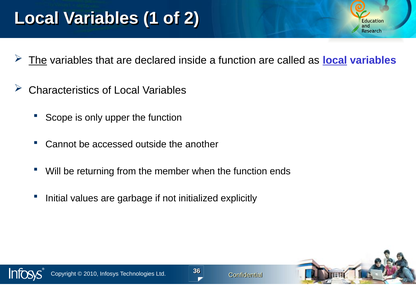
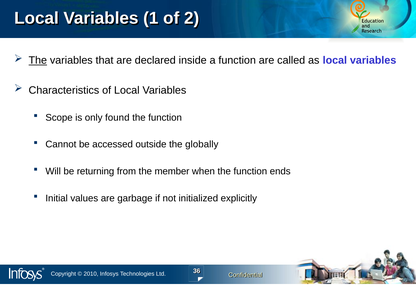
local at (335, 60) underline: present -> none
upper: upper -> found
another: another -> globally
